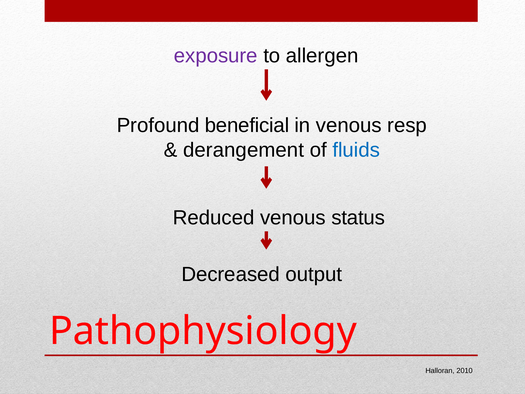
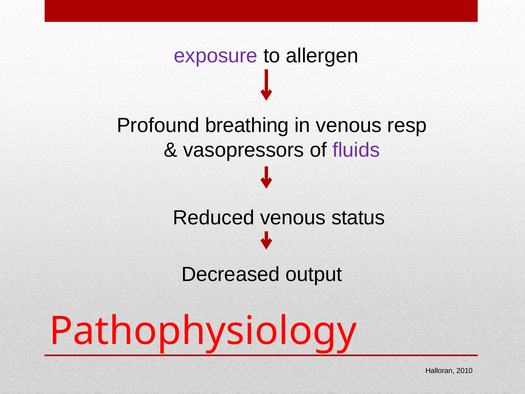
beneficial: beneficial -> breathing
derangement: derangement -> vasopressors
fluids colour: blue -> purple
